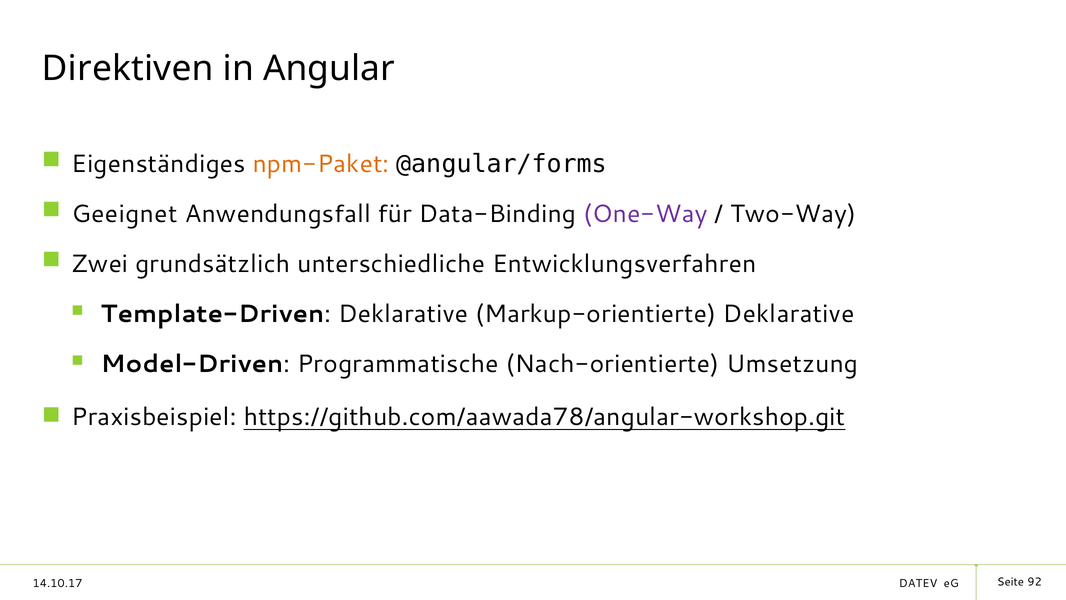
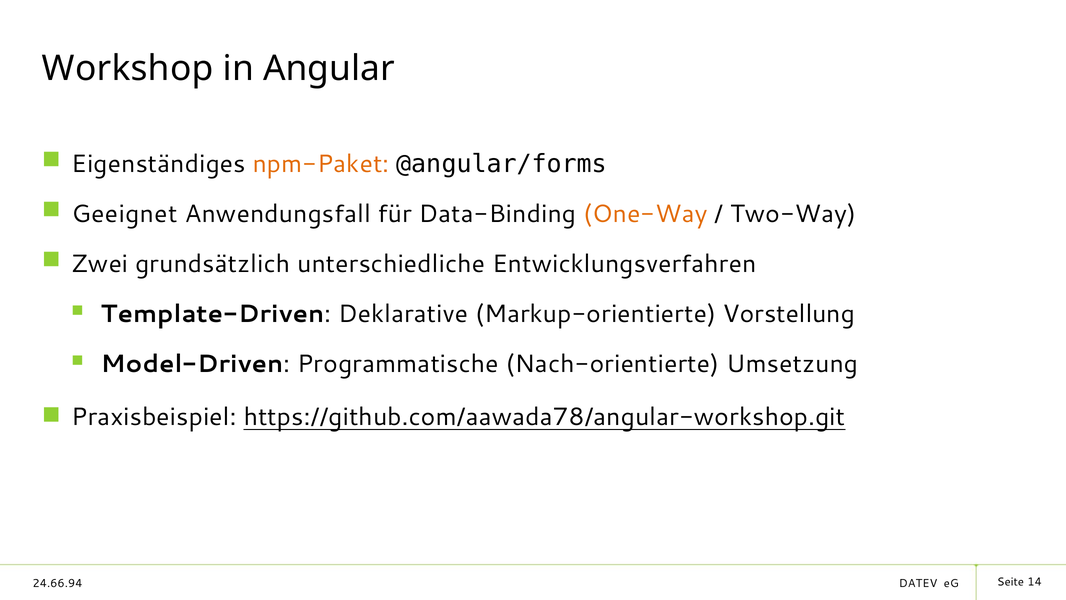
Direktiven: Direktiven -> Workshop
One-Way colour: purple -> orange
Markup-orientierte Deklarative: Deklarative -> Vorstellung
14.10.17: 14.10.17 -> 24.66.94
92: 92 -> 14
